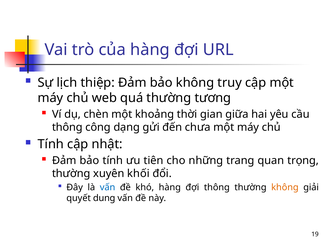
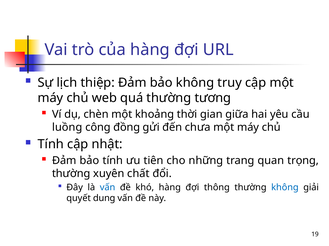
thông at (67, 128): thông -> luồng
dạng: dạng -> đồng
khối: khối -> chất
không at (285, 188) colour: orange -> blue
